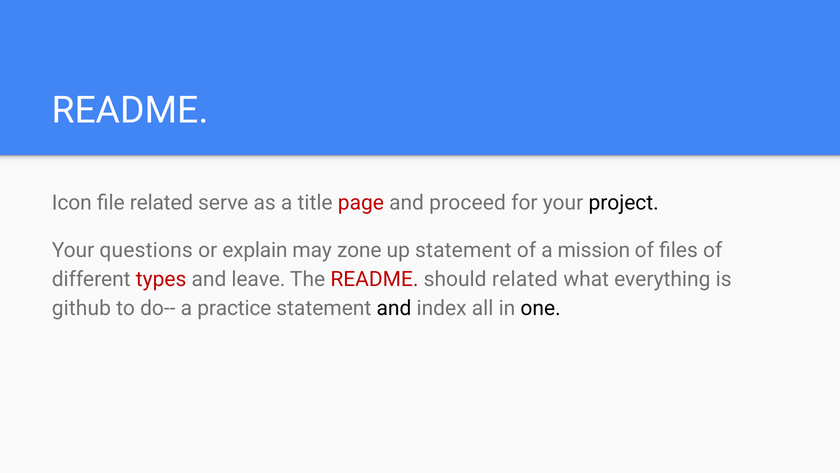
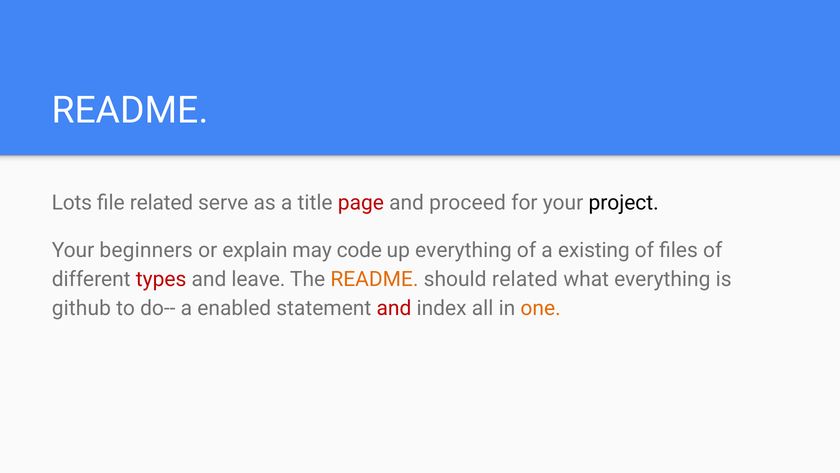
Icon: Icon -> Lots
questions: questions -> beginners
zone: zone -> code
up statement: statement -> everything
mission: mission -> existing
README at (374, 279) colour: red -> orange
practice: practice -> enabled
and at (394, 308) colour: black -> red
one colour: black -> orange
